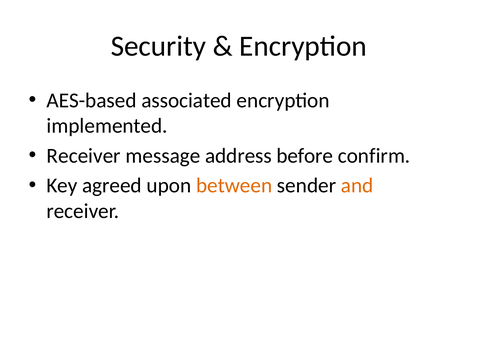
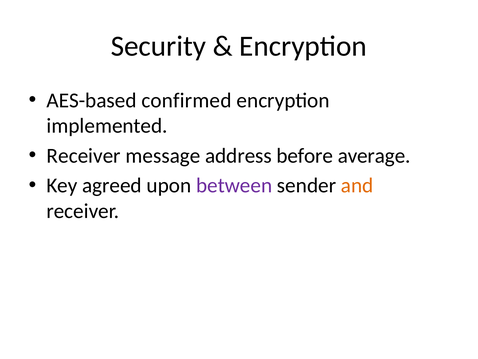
associated: associated -> confirmed
confirm: confirm -> average
between colour: orange -> purple
